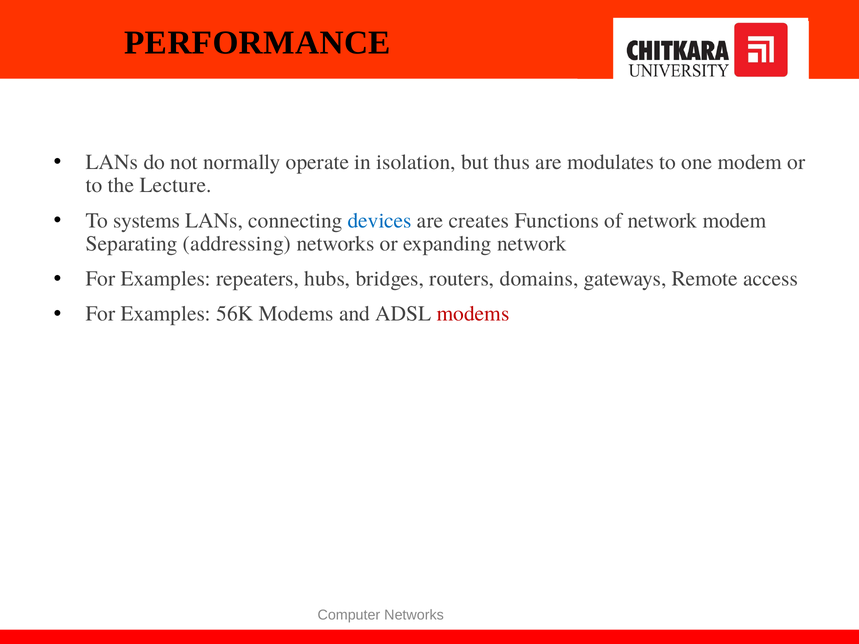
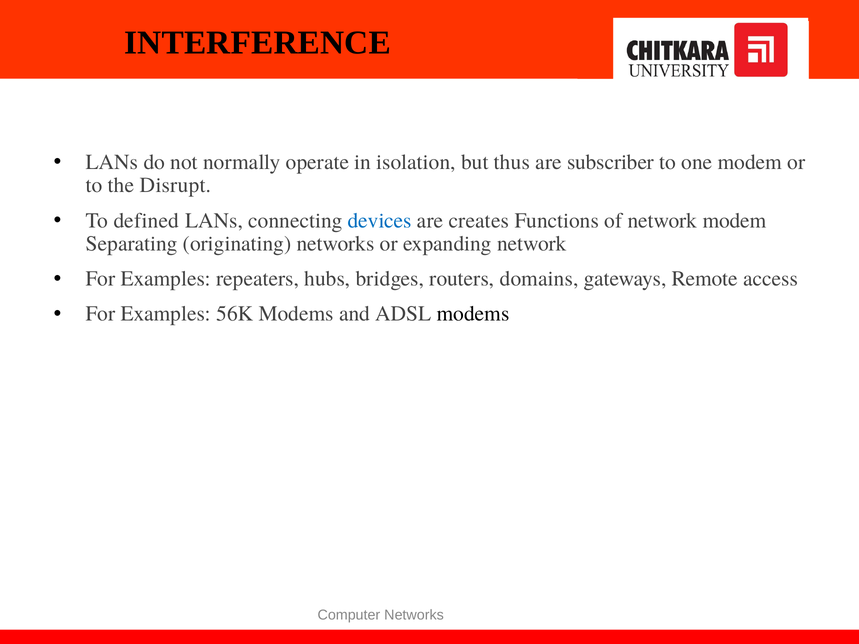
PERFORMANCE: PERFORMANCE -> INTERFERENCE
modulates: modulates -> subscriber
Lecture: Lecture -> Disrupt
systems: systems -> defined
addressing: addressing -> originating
modems at (473, 314) colour: red -> black
